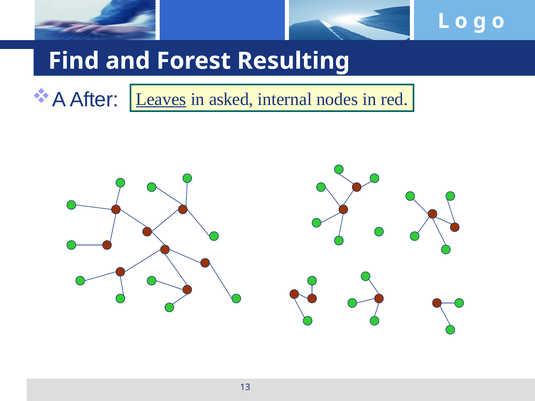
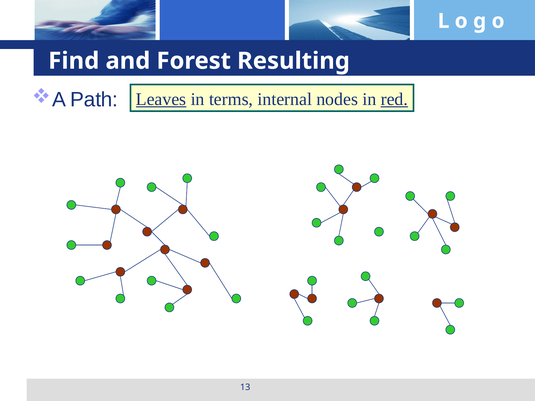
After: After -> Path
asked: asked -> terms
red underline: none -> present
